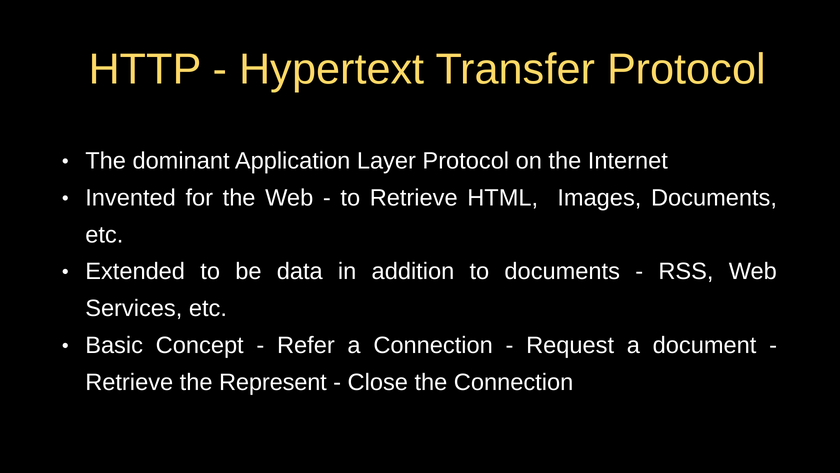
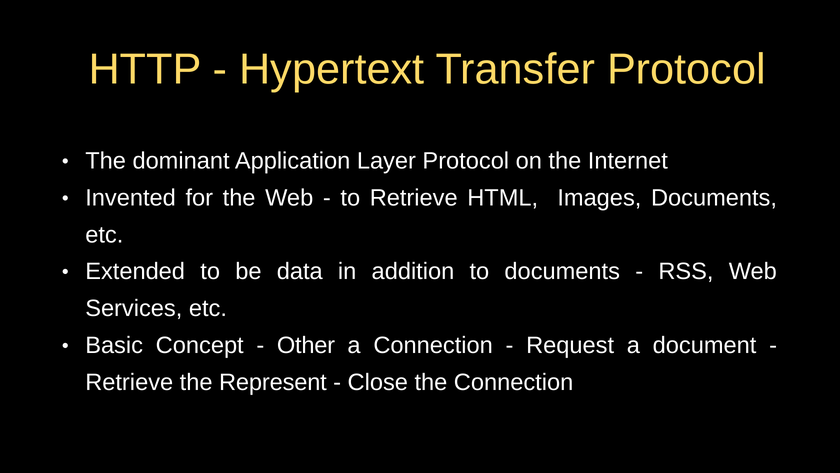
Refer: Refer -> Other
